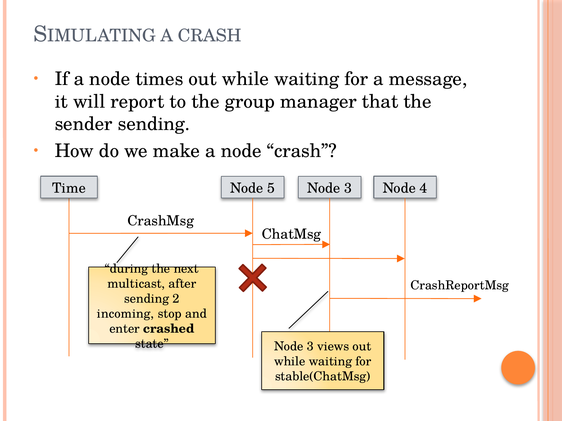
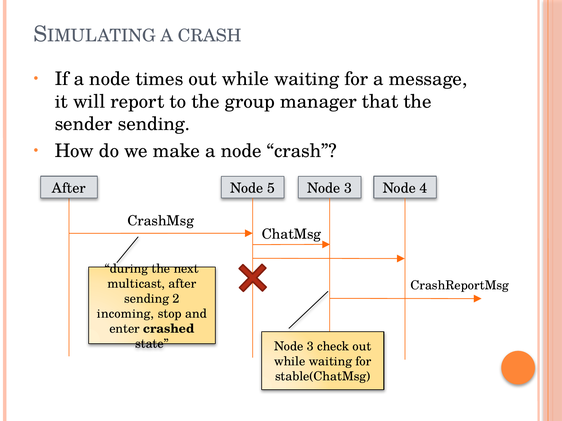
Time at (69, 188): Time -> After
views: views -> check
